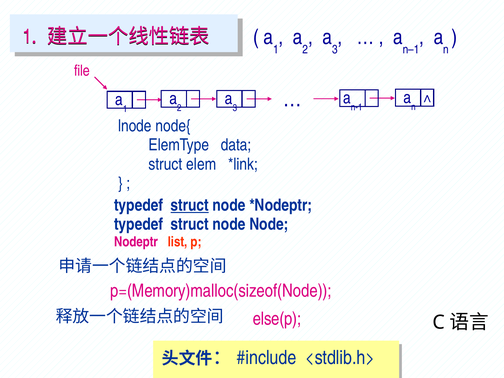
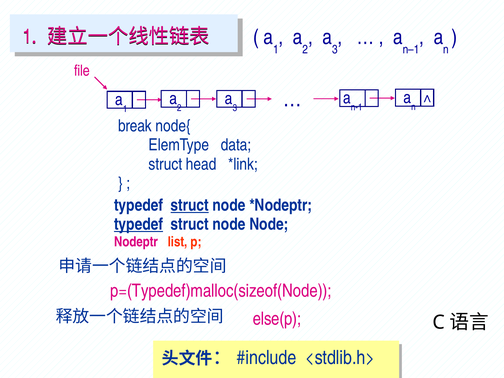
lnode: lnode -> break
elem: elem -> head
typedef at (139, 224) underline: none -> present
p=(Memory)malloc(sizeof(Node: p=(Memory)malloc(sizeof(Node -> p=(Typedef)malloc(sizeof(Node
